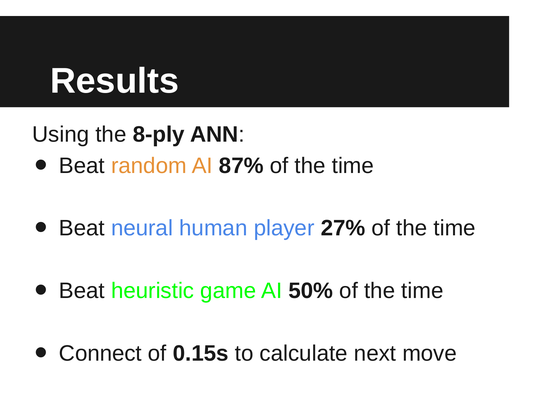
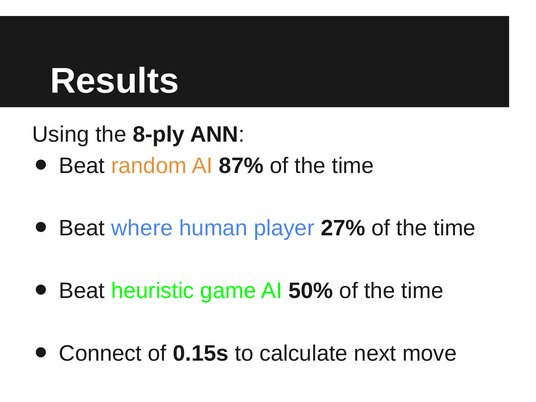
neural: neural -> where
